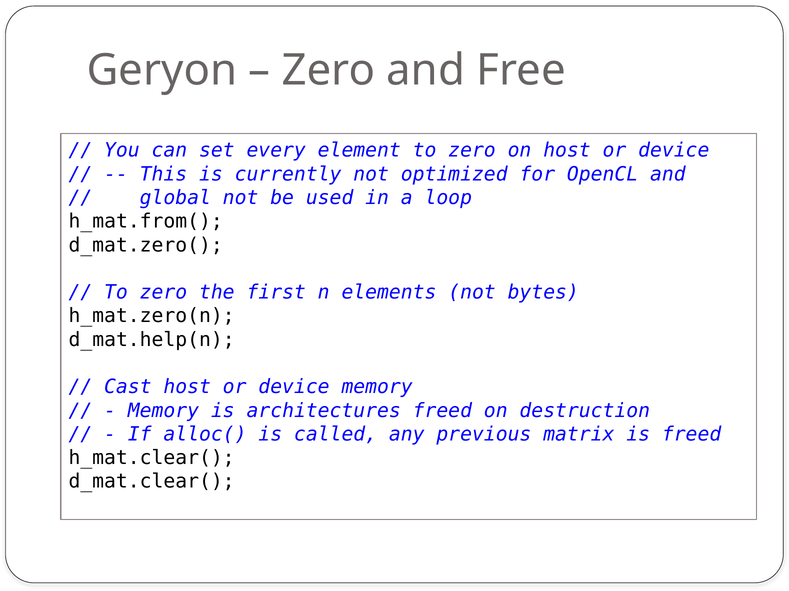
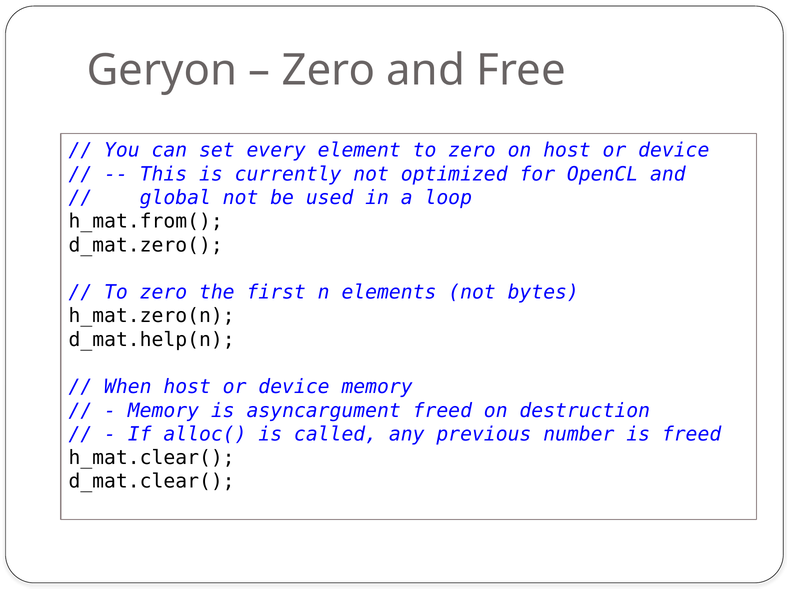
Cast: Cast -> When
architectures: architectures -> asyncargument
matrix: matrix -> number
